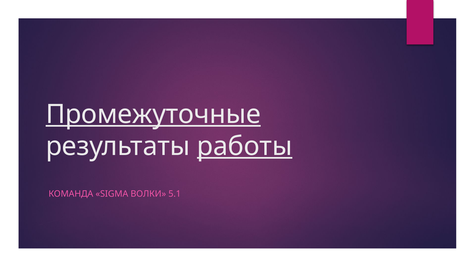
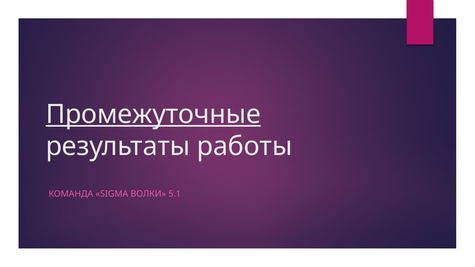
работы underline: present -> none
